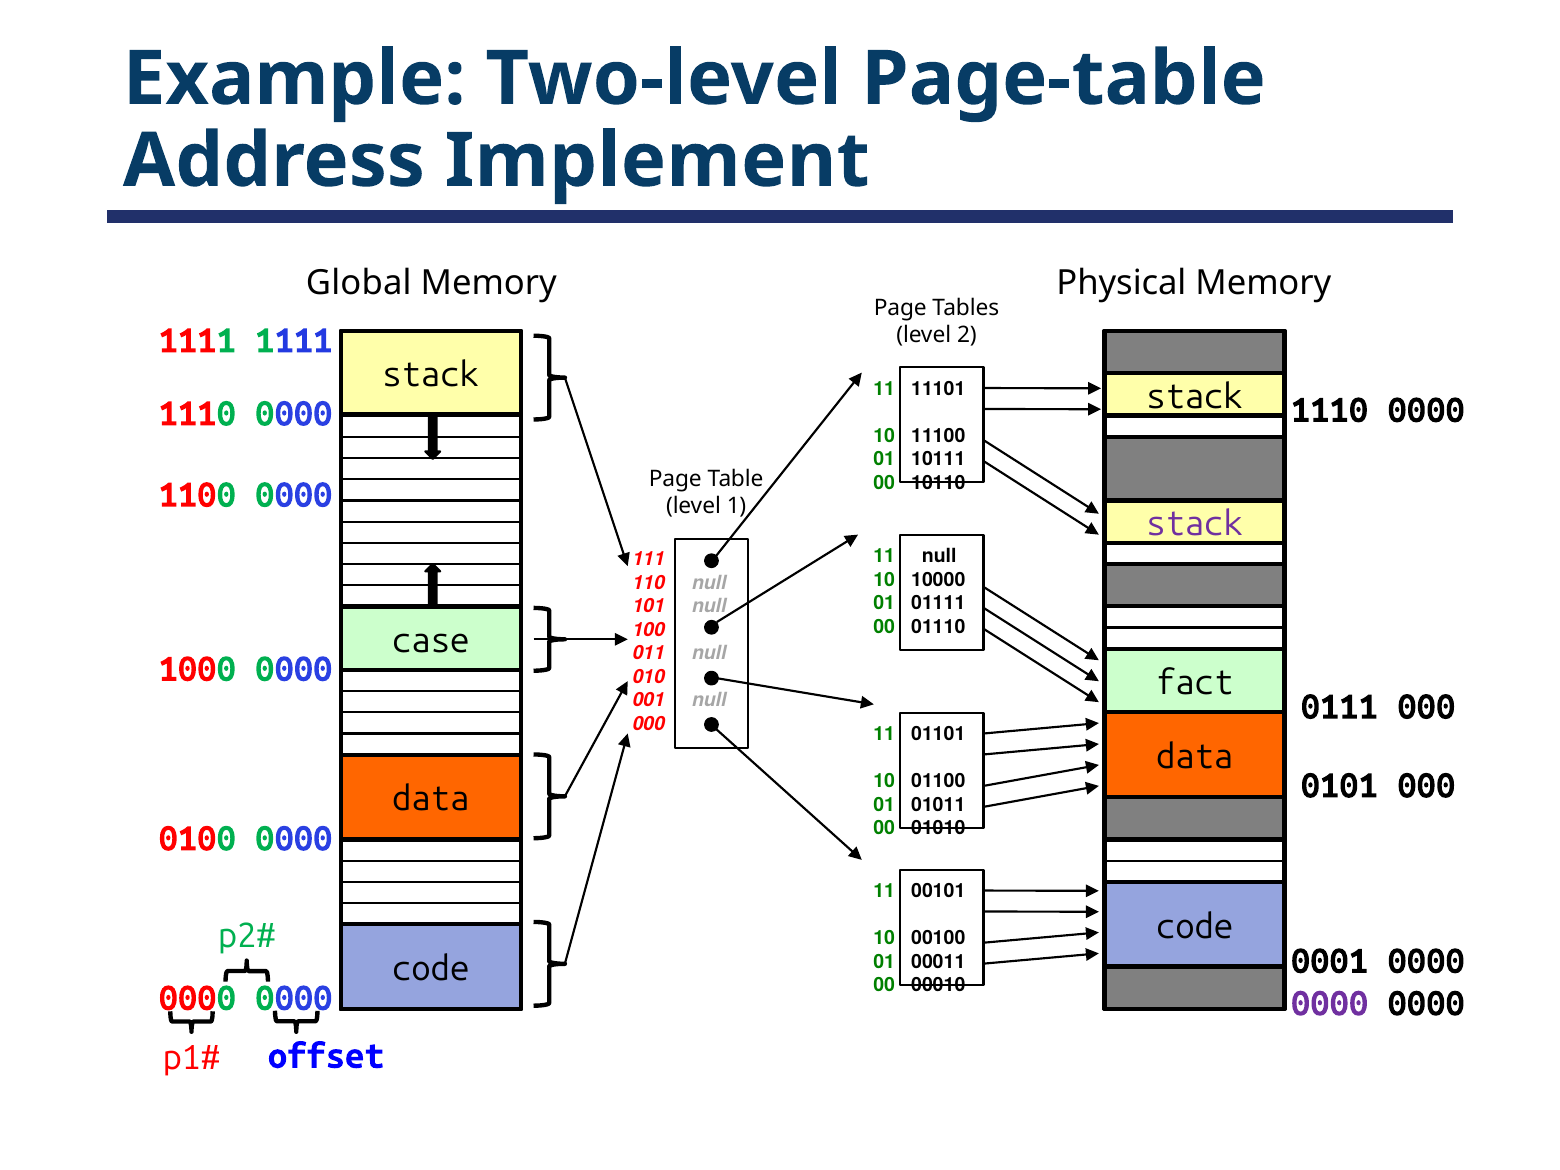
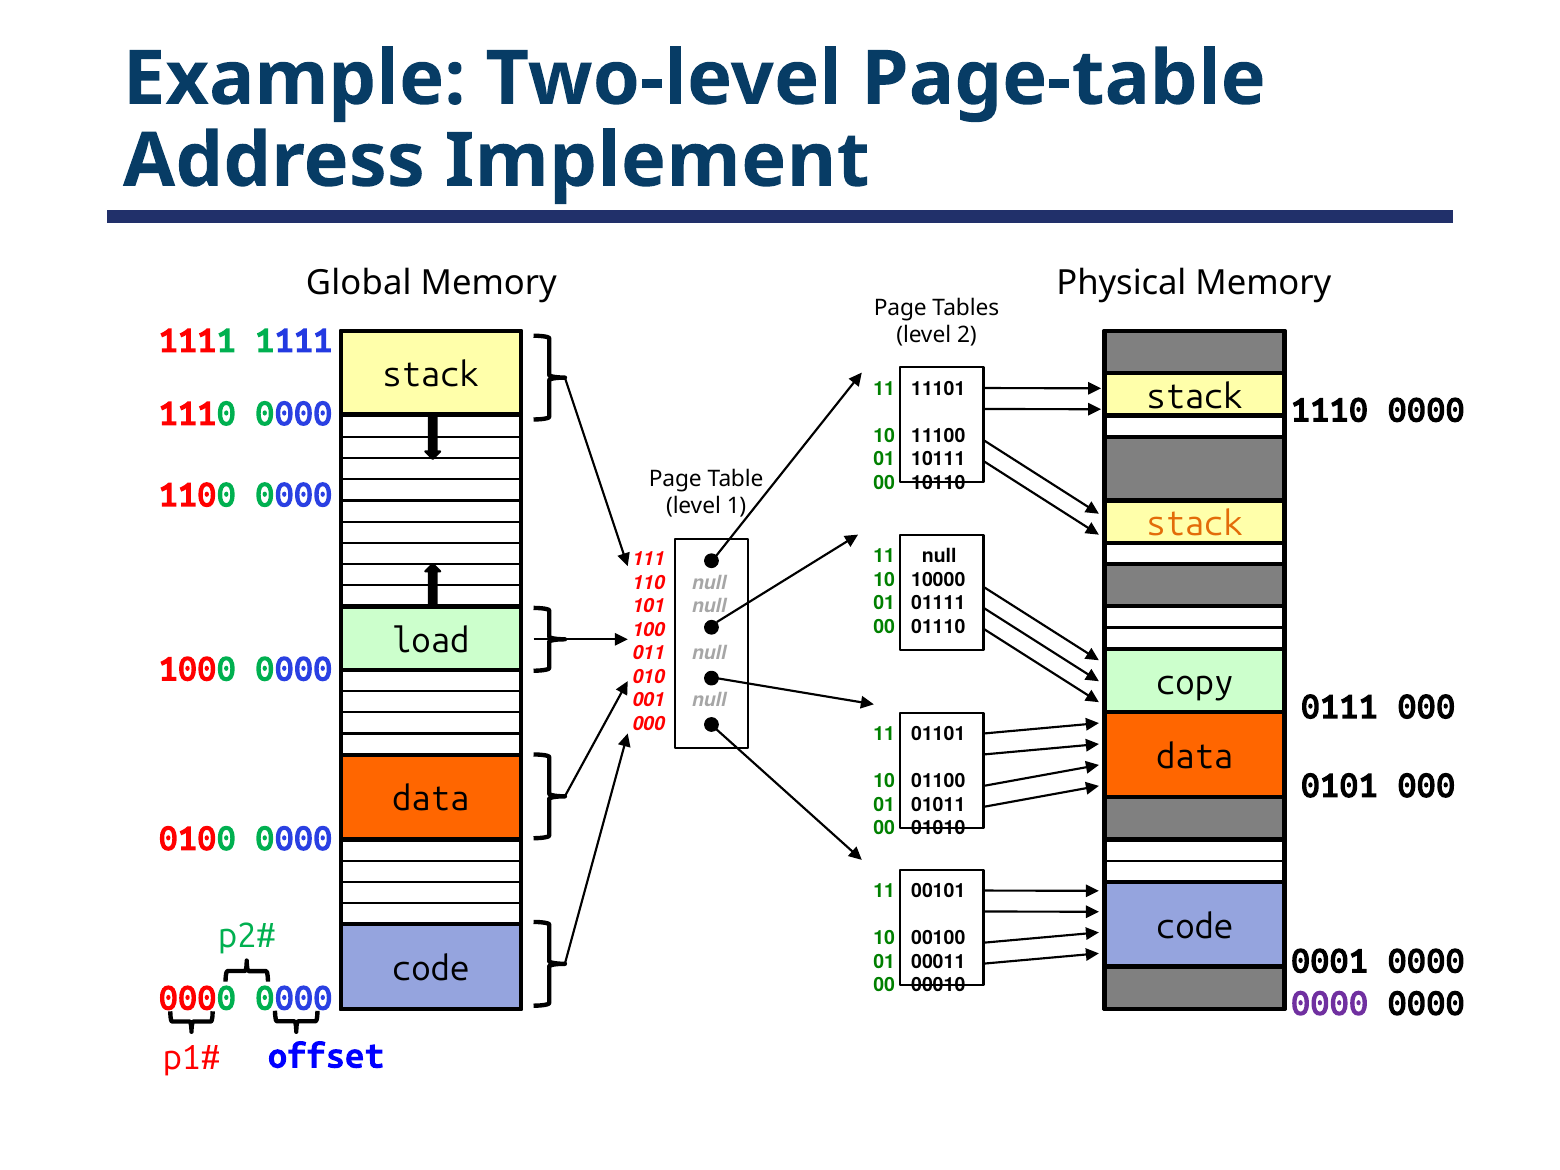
stack at (1195, 524) colour: purple -> orange
case: case -> load
fact: fact -> copy
